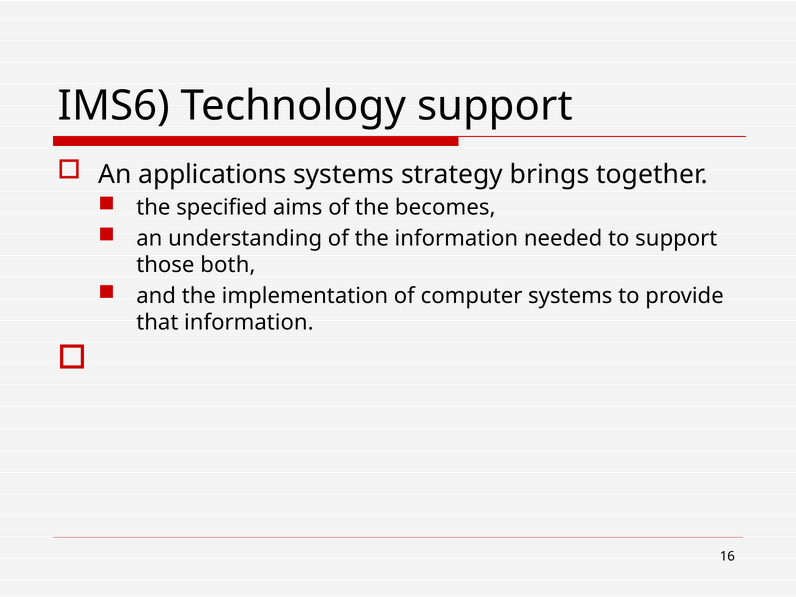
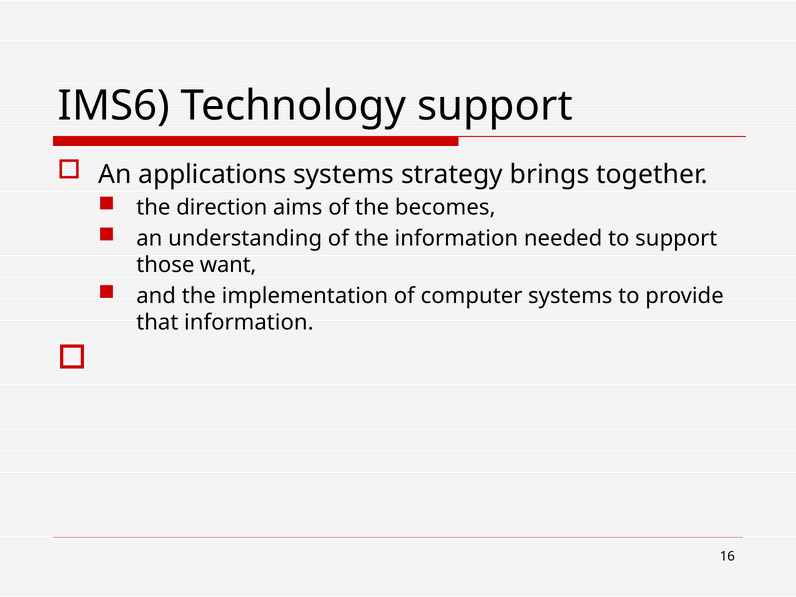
specified: specified -> direction
both: both -> want
